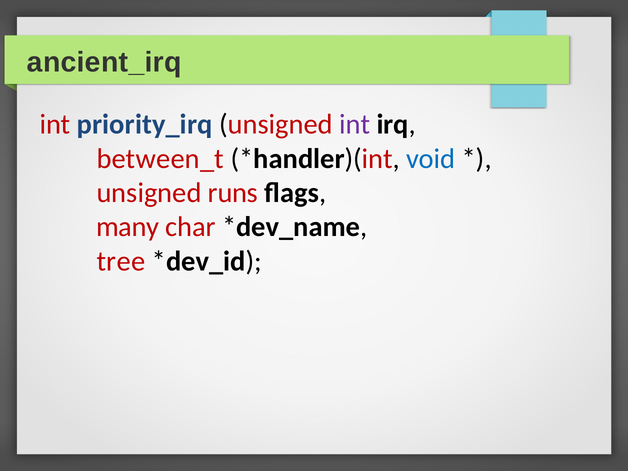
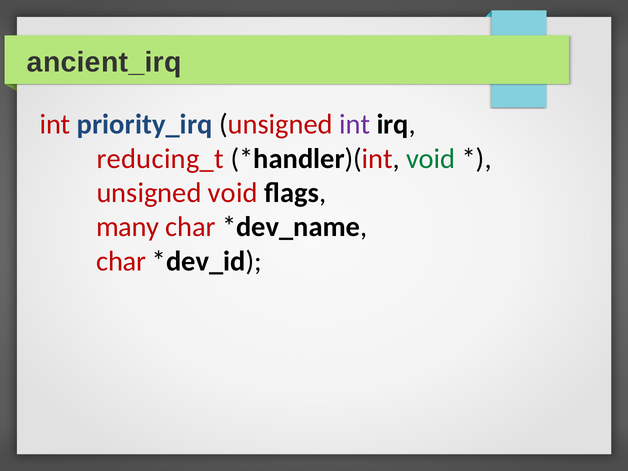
between_t: between_t -> reducing_t
void at (431, 159) colour: blue -> green
unsigned runs: runs -> void
tree at (121, 261): tree -> char
